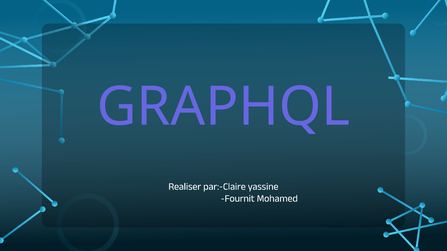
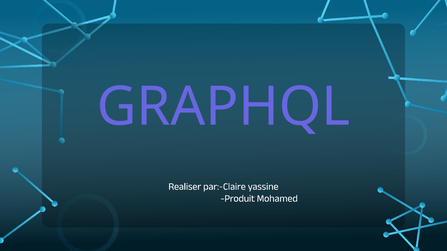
Fournit: Fournit -> Produit
